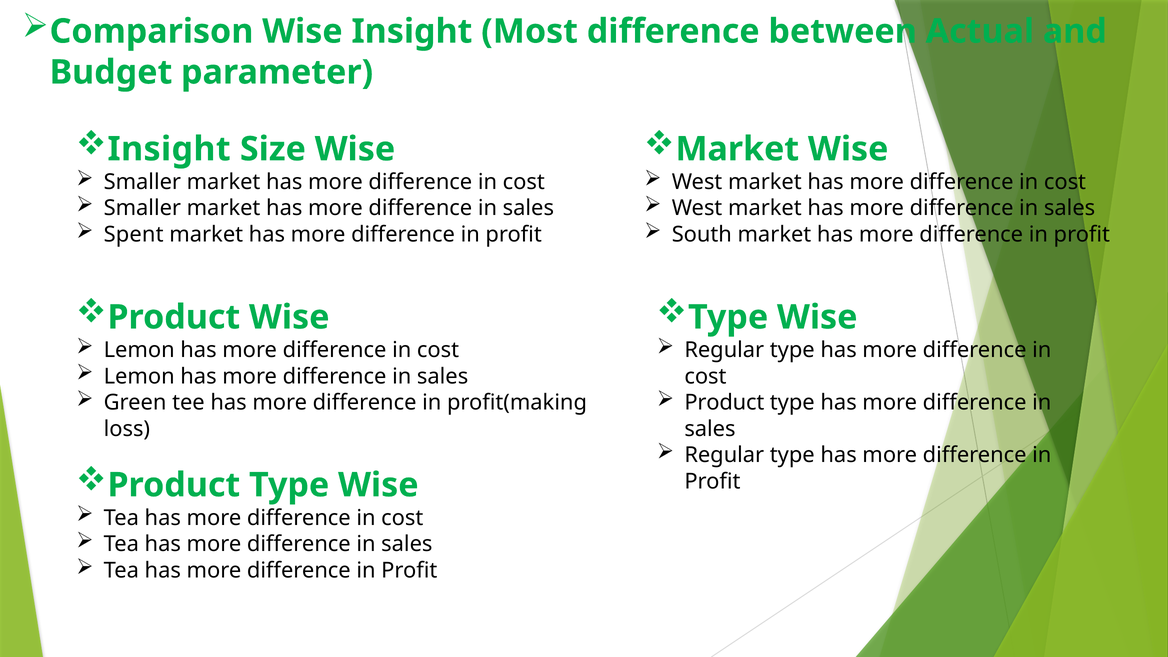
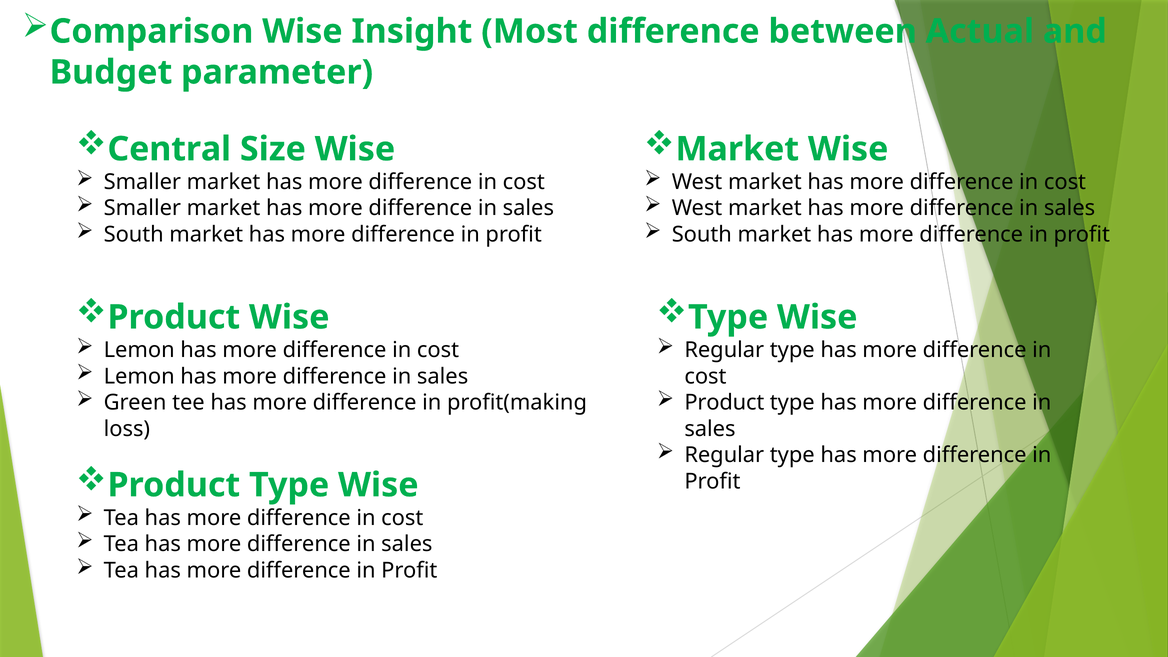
Insight at (169, 149): Insight -> Central
Spent at (134, 234): Spent -> South
